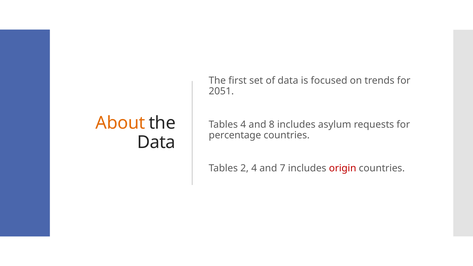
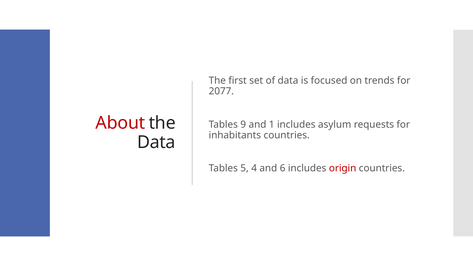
2051: 2051 -> 2077
About colour: orange -> red
Tables 4: 4 -> 9
8: 8 -> 1
percentage: percentage -> inhabitants
2: 2 -> 5
7: 7 -> 6
